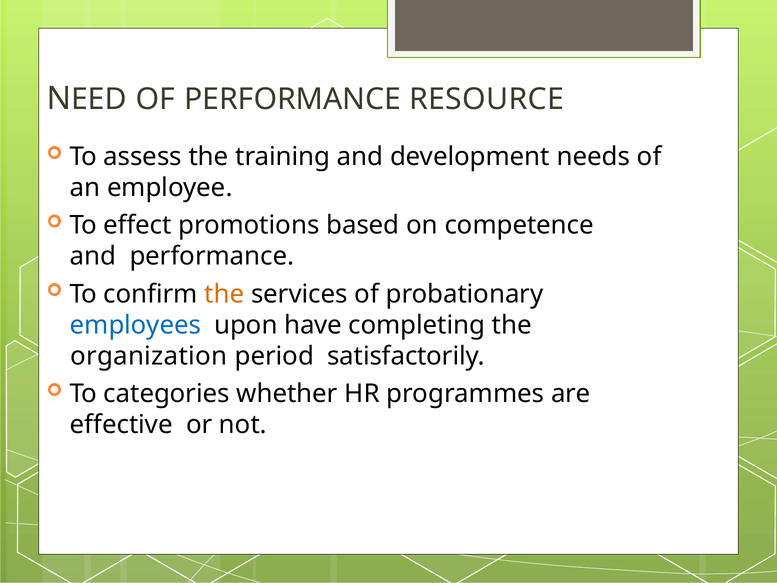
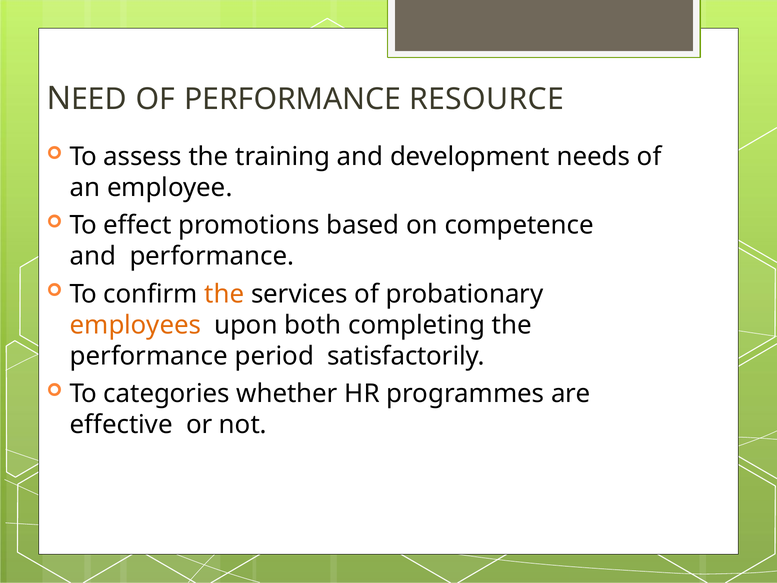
employees colour: blue -> orange
have: have -> both
organization at (149, 356): organization -> performance
